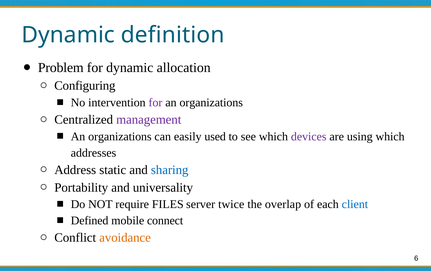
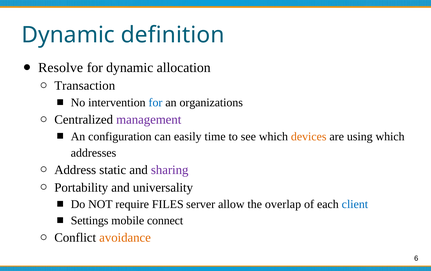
Problem: Problem -> Resolve
Configuring: Configuring -> Transaction
for at (156, 103) colour: purple -> blue
organizations at (120, 137): organizations -> configuration
used: used -> time
devices colour: purple -> orange
sharing colour: blue -> purple
twice: twice -> allow
Defined: Defined -> Settings
